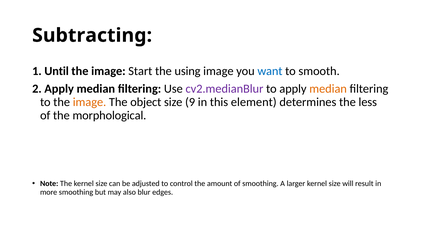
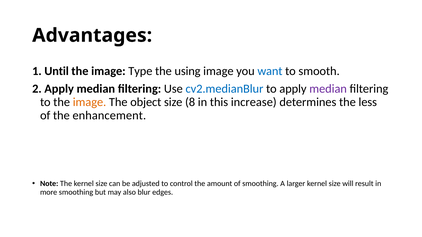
Subtracting: Subtracting -> Advantages
Start: Start -> Type
cv2.medianBlur colour: purple -> blue
median at (328, 89) colour: orange -> purple
9: 9 -> 8
element: element -> increase
morphological: morphological -> enhancement
